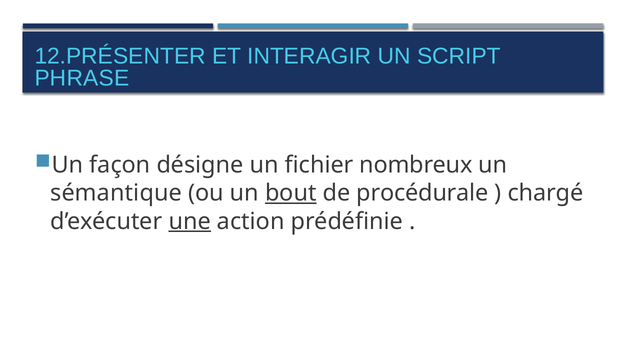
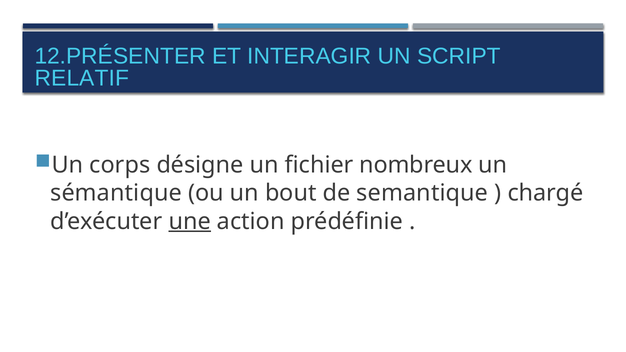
PHRASE: PHRASE -> RELATIF
façon: façon -> corps
bout underline: present -> none
procédurale: procédurale -> semantique
